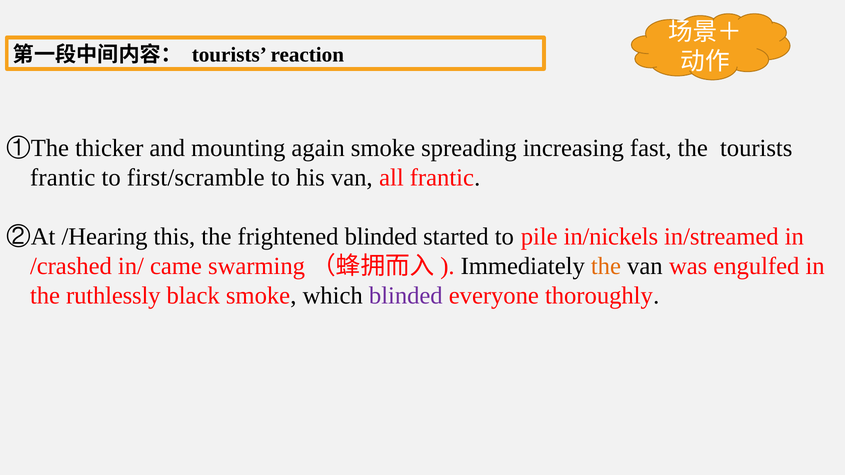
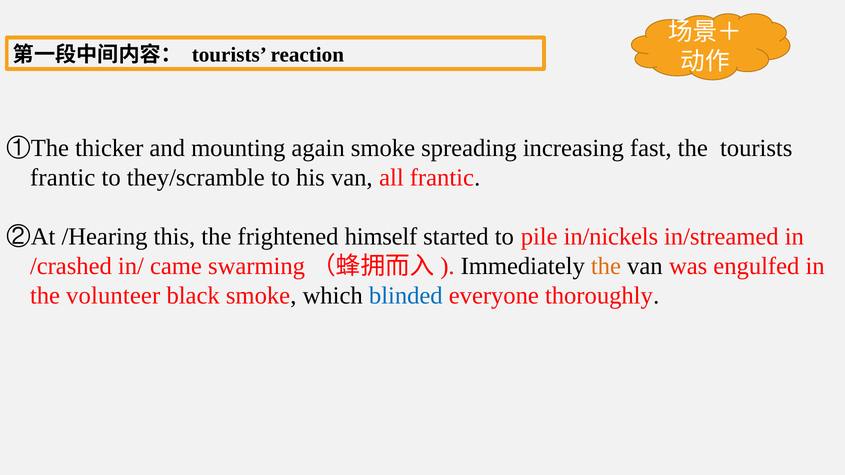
first/scramble: first/scramble -> they/scramble
frightened blinded: blinded -> himself
ruthlessly: ruthlessly -> volunteer
blinded at (406, 296) colour: purple -> blue
